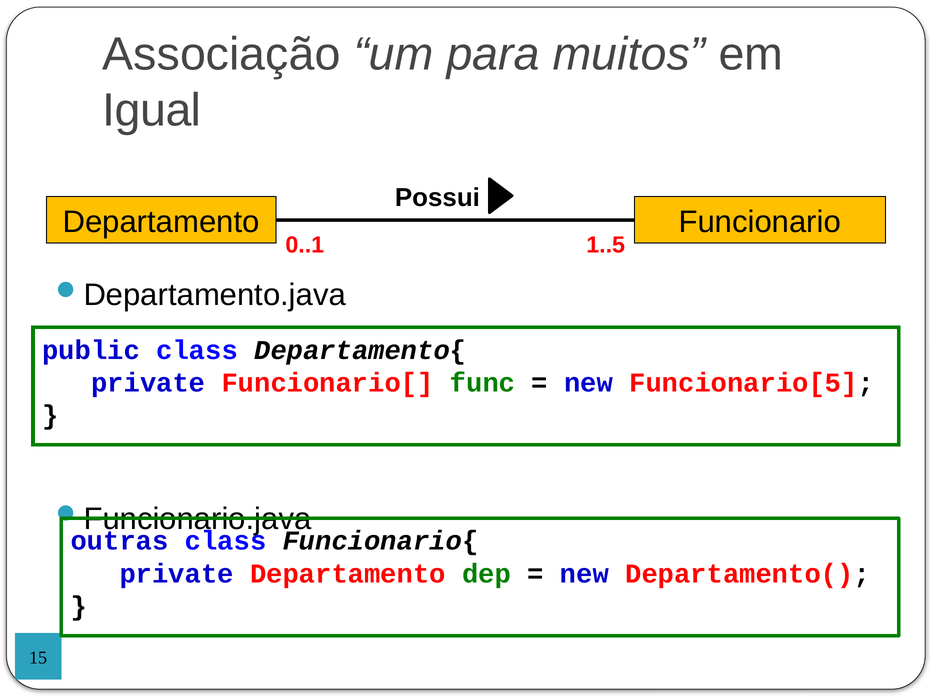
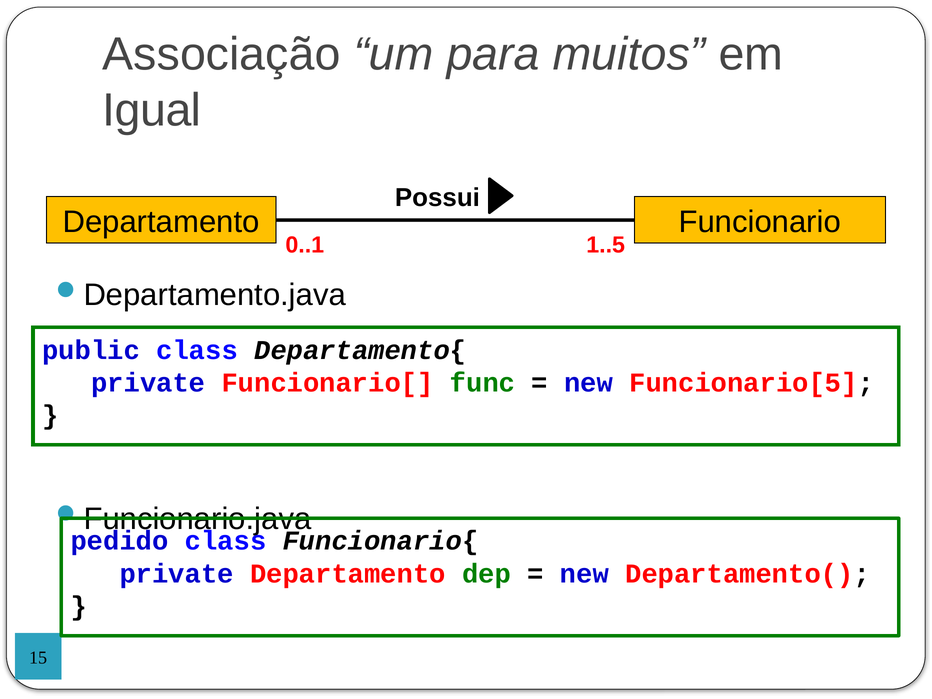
outras: outras -> pedido
